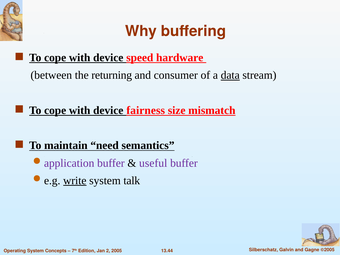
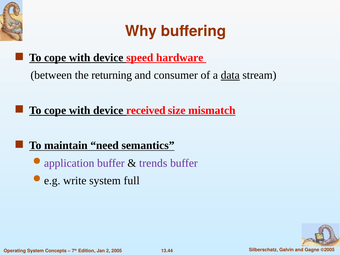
fairness: fairness -> received
useful: useful -> trends
write underline: present -> none
talk: talk -> full
